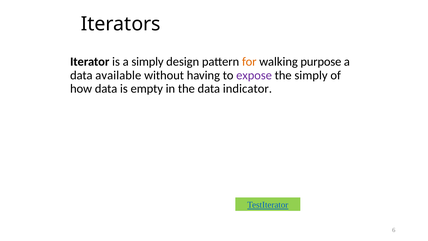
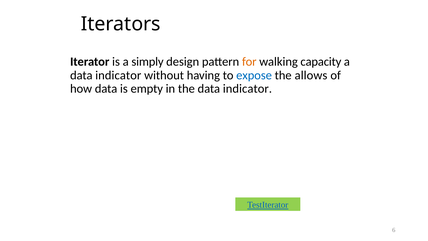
purpose: purpose -> capacity
available at (118, 75): available -> indicator
expose colour: purple -> blue
the simply: simply -> allows
